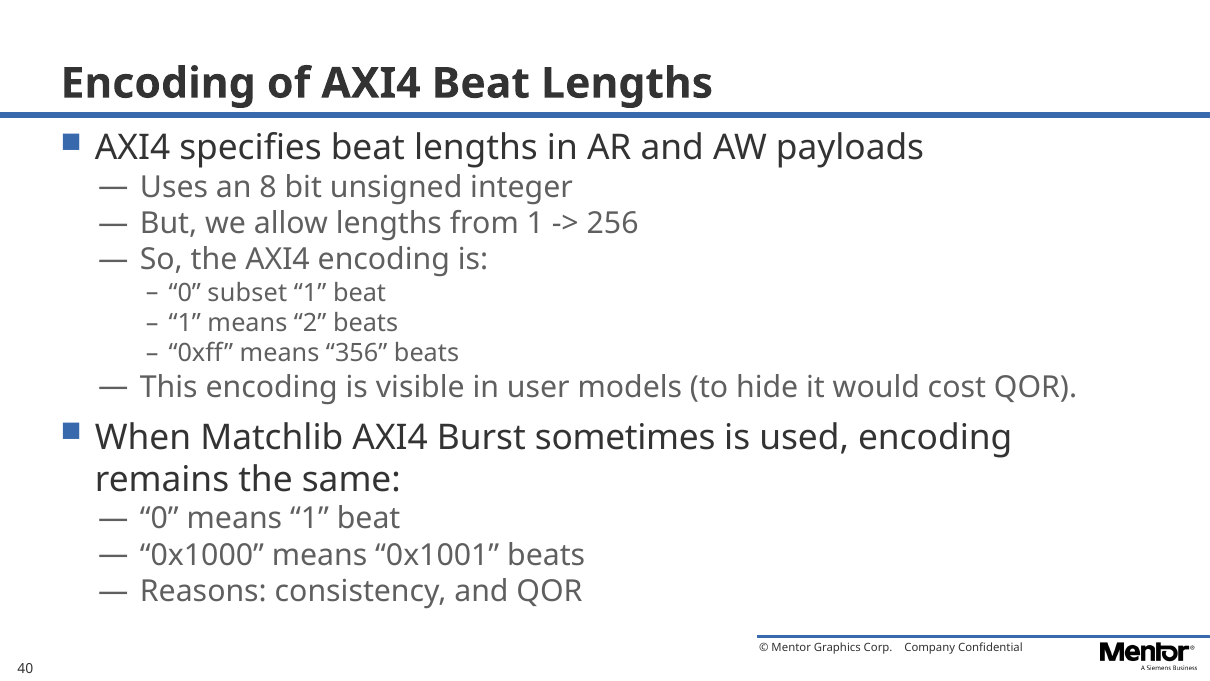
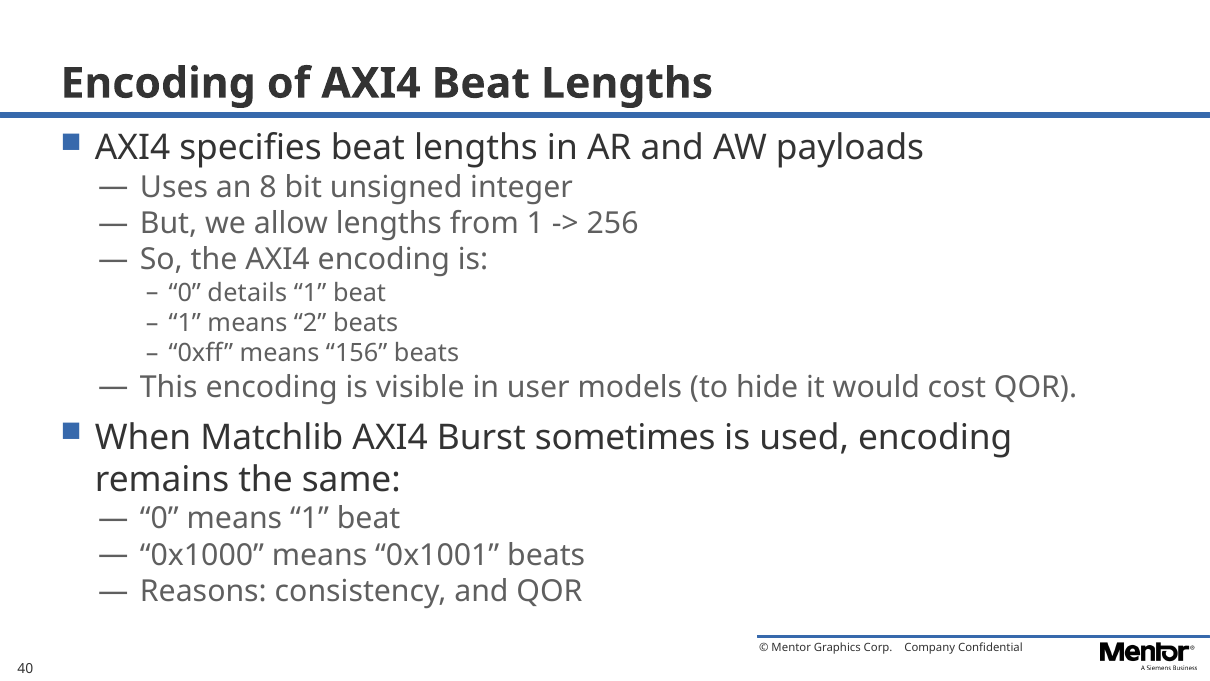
subset: subset -> details
356: 356 -> 156
